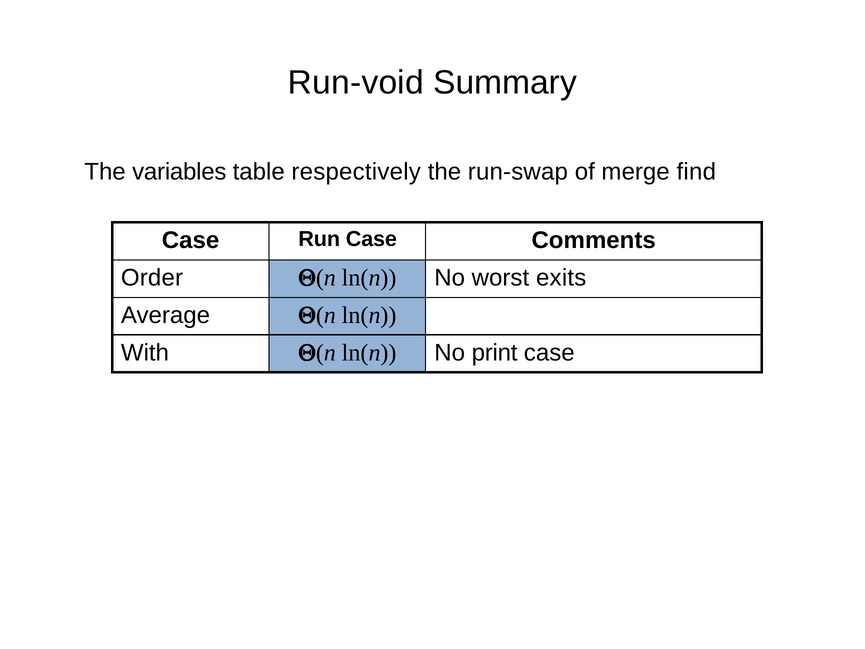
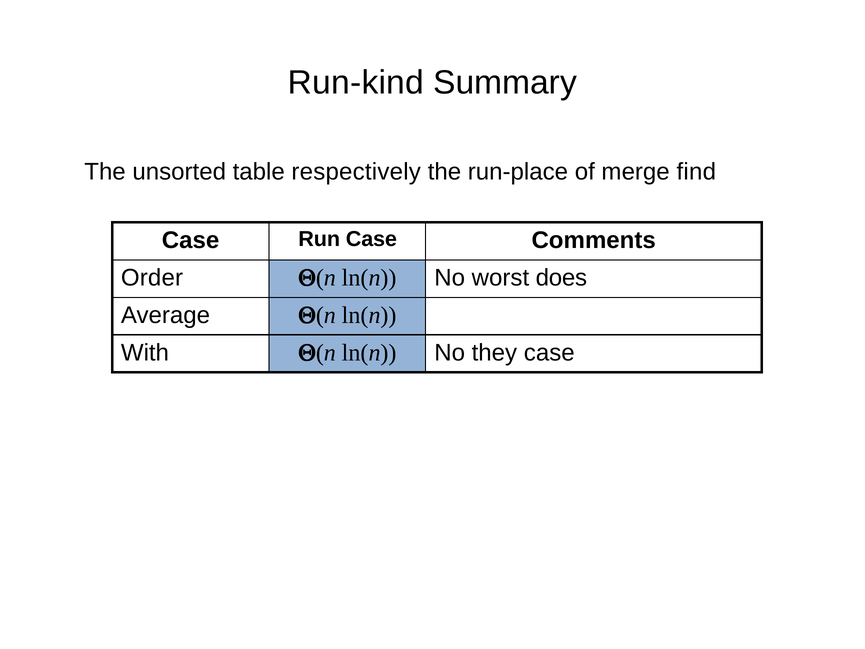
Run-void: Run-void -> Run-kind
variables: variables -> unsorted
run-swap: run-swap -> run-place
exits: exits -> does
print: print -> they
